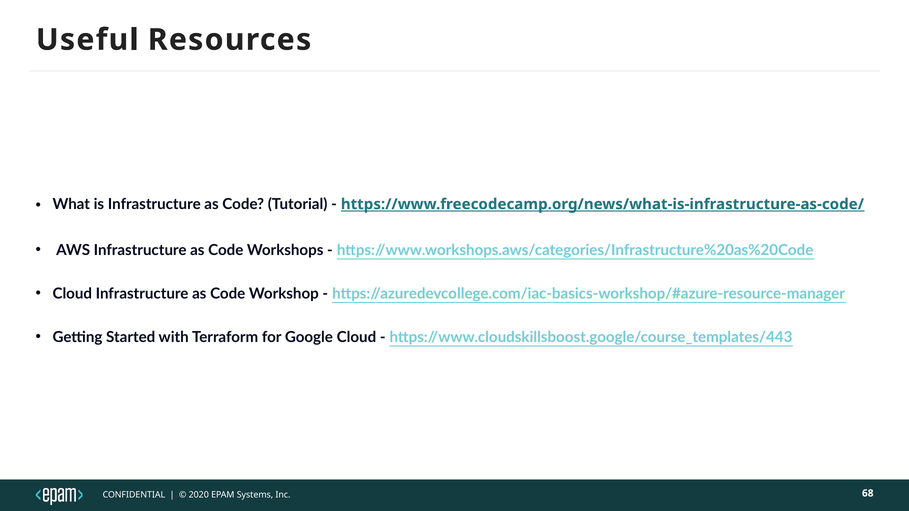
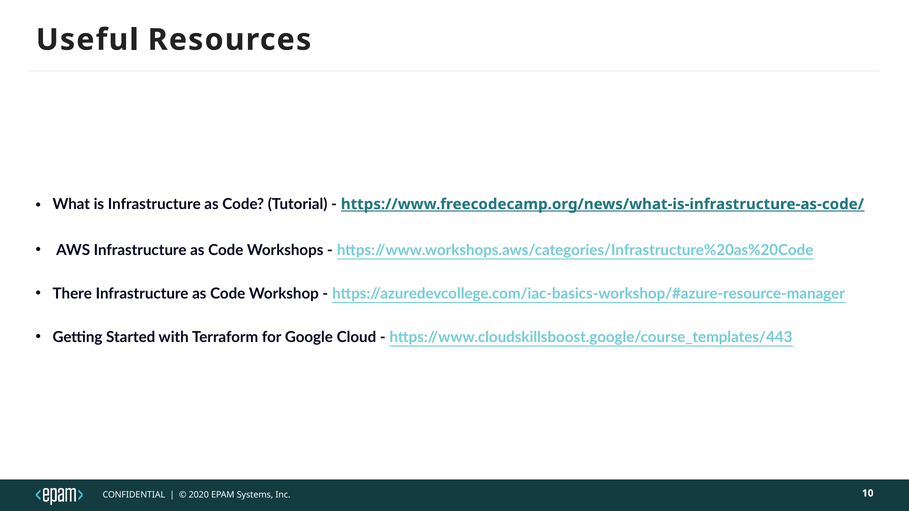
Cloud at (72, 294): Cloud -> There
68: 68 -> 10
